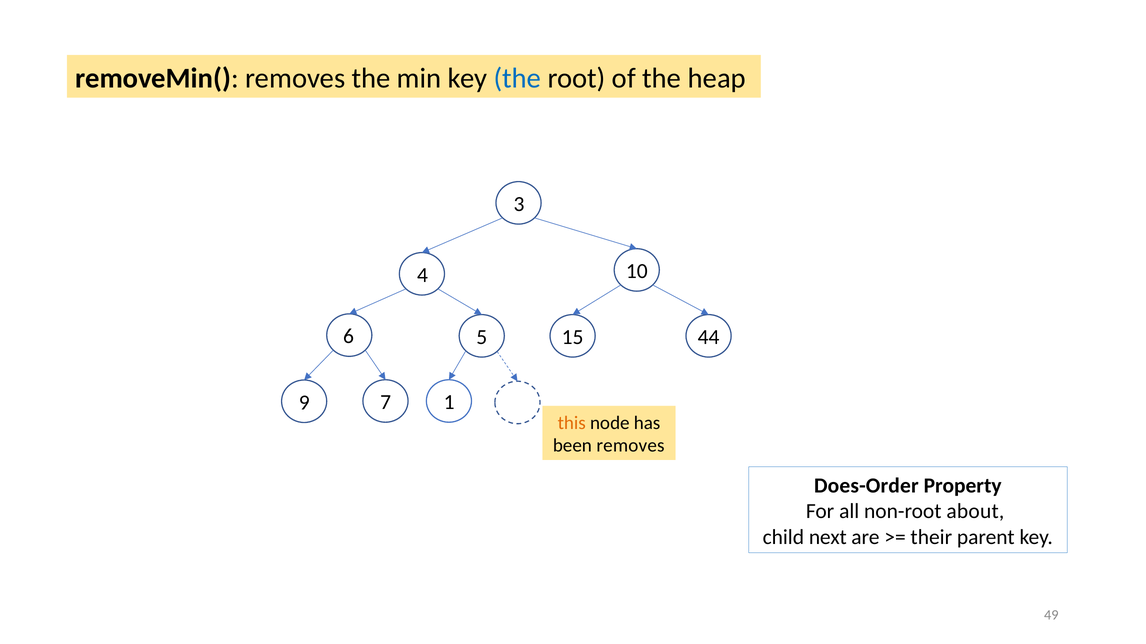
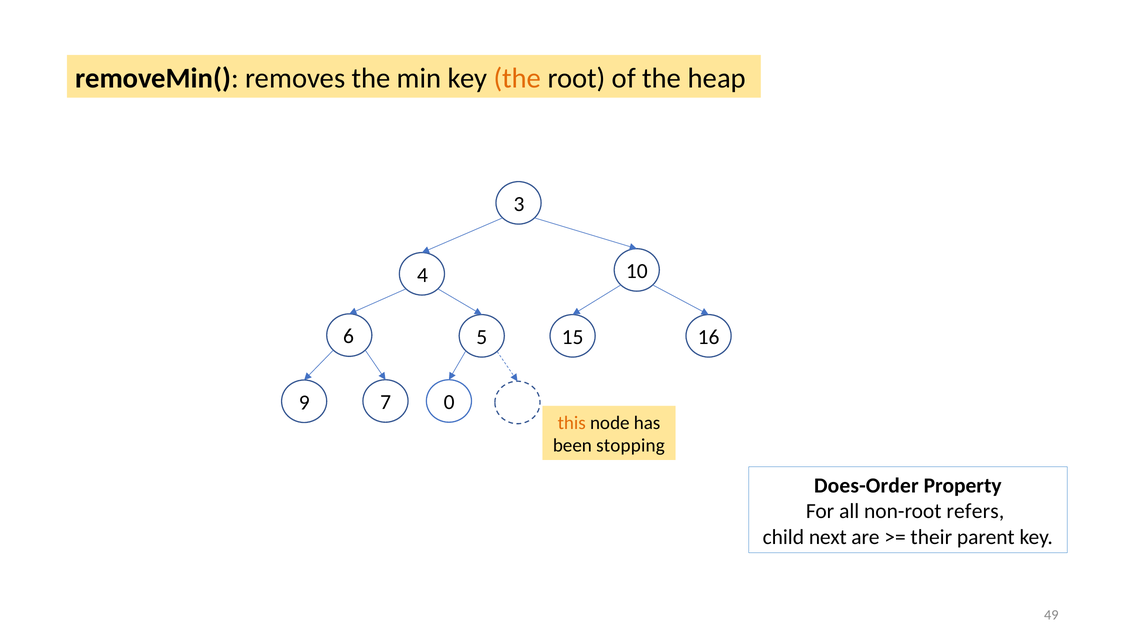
the at (517, 78) colour: blue -> orange
44: 44 -> 16
1: 1 -> 0
been removes: removes -> stopping
about: about -> refers
